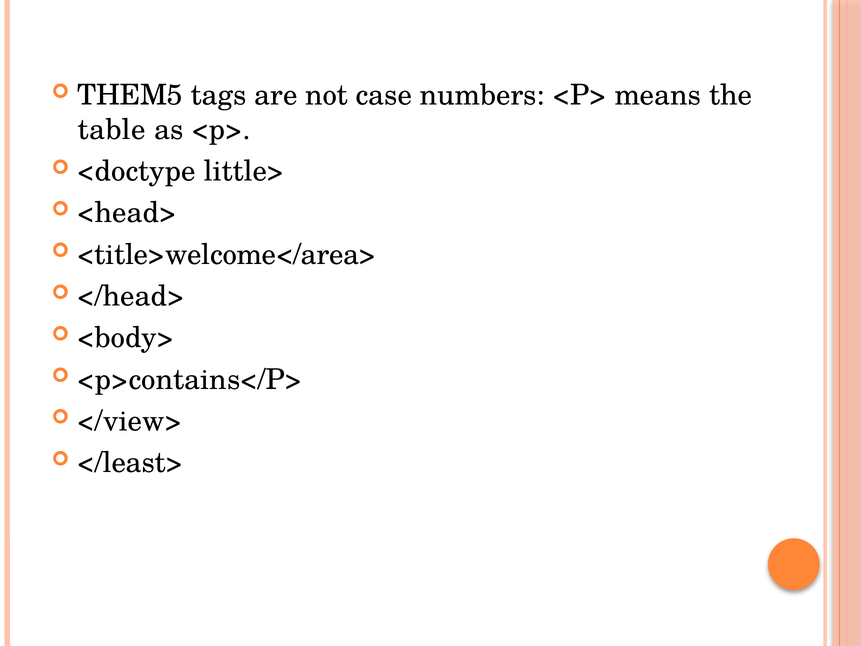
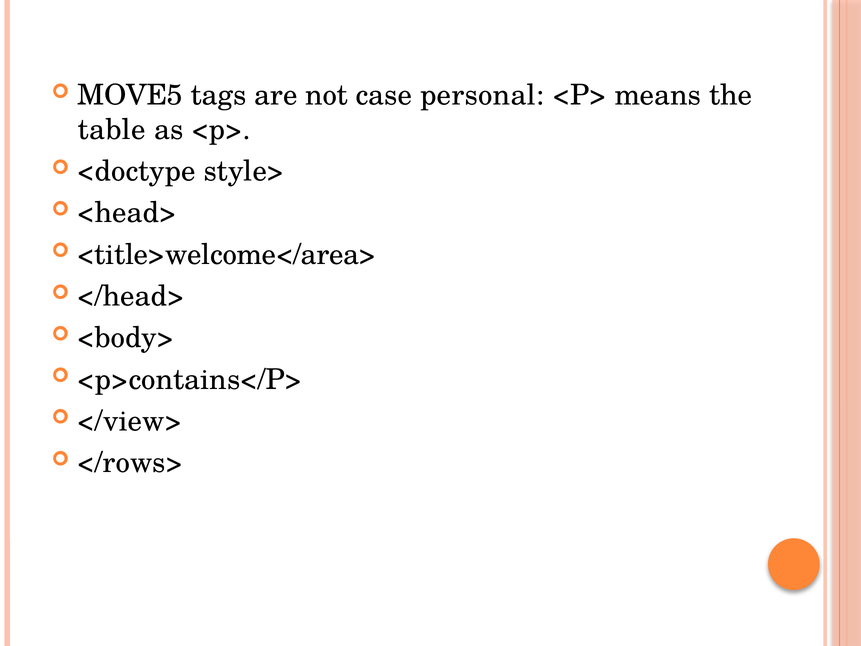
THEM5: THEM5 -> MOVE5
numbers: numbers -> personal
little>: little> -> style>
</least>: </least> -> </rows>
